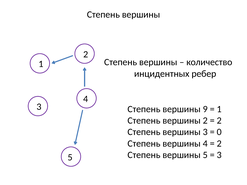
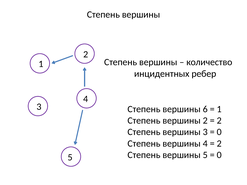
9: 9 -> 6
3 at (219, 155): 3 -> 0
